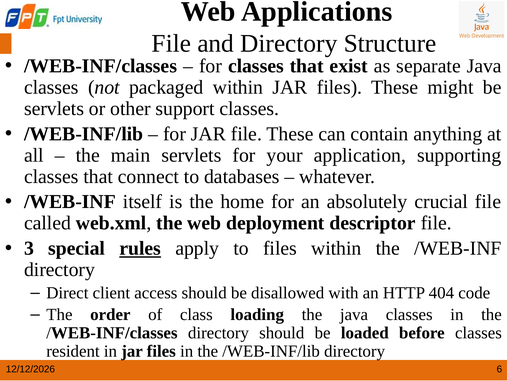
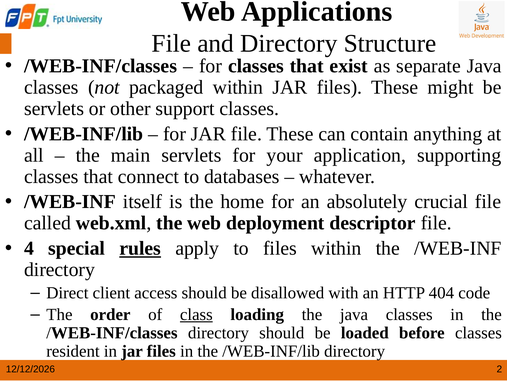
3: 3 -> 4
class underline: none -> present
6: 6 -> 2
